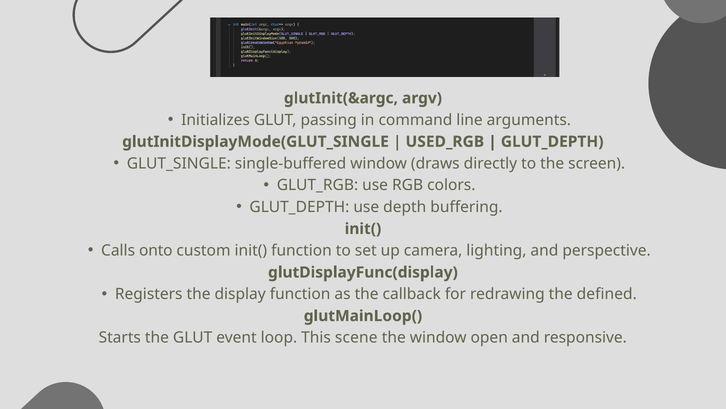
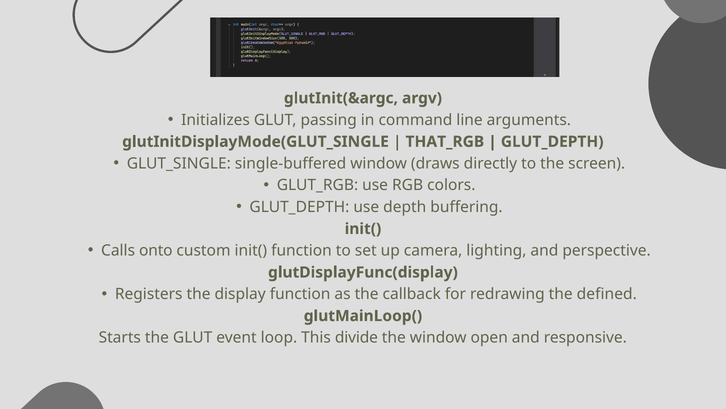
USED_RGB: USED_RGB -> THAT_RGB
scene: scene -> divide
